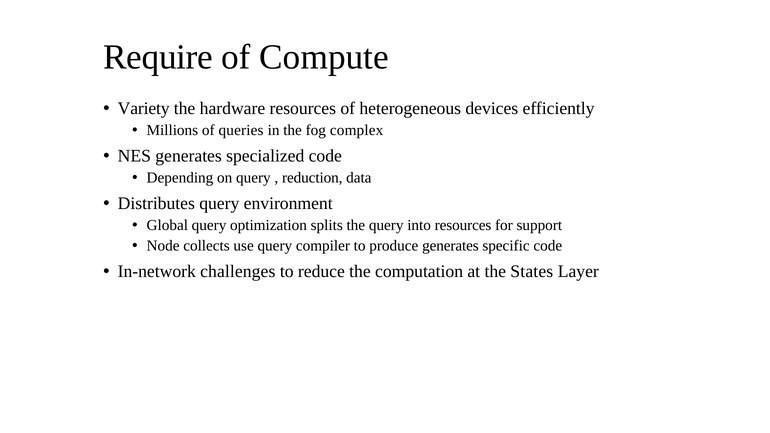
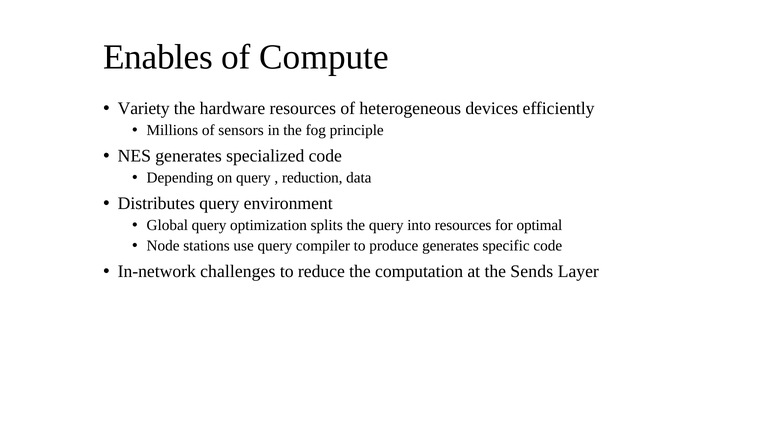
Require: Require -> Enables
queries: queries -> sensors
complex: complex -> principle
support: support -> optimal
collects: collects -> stations
States: States -> Sends
